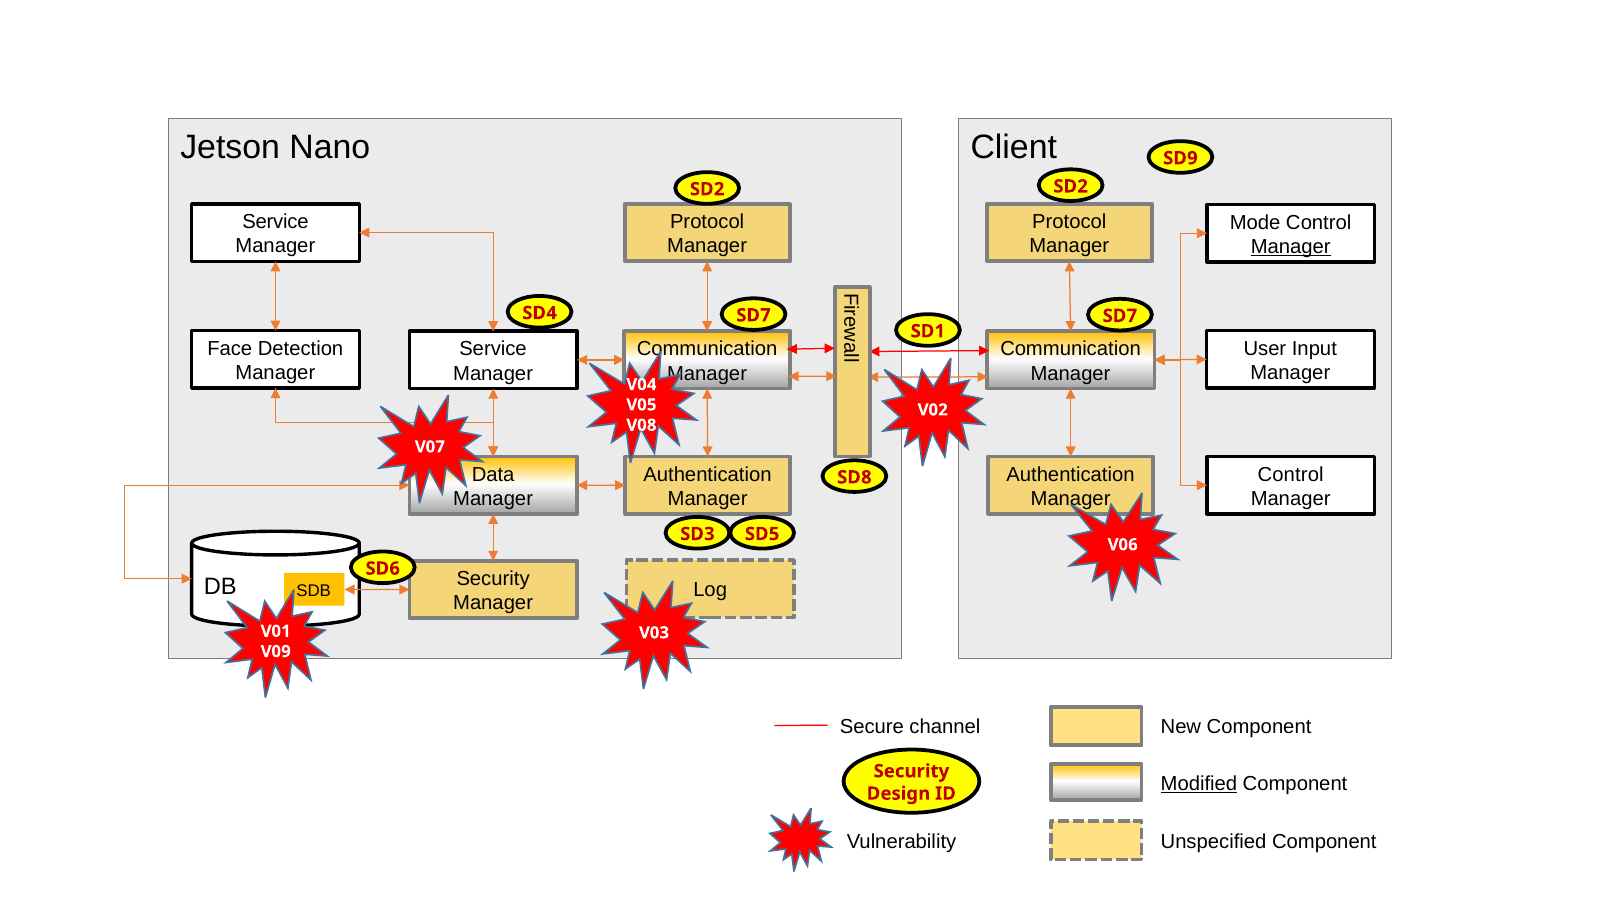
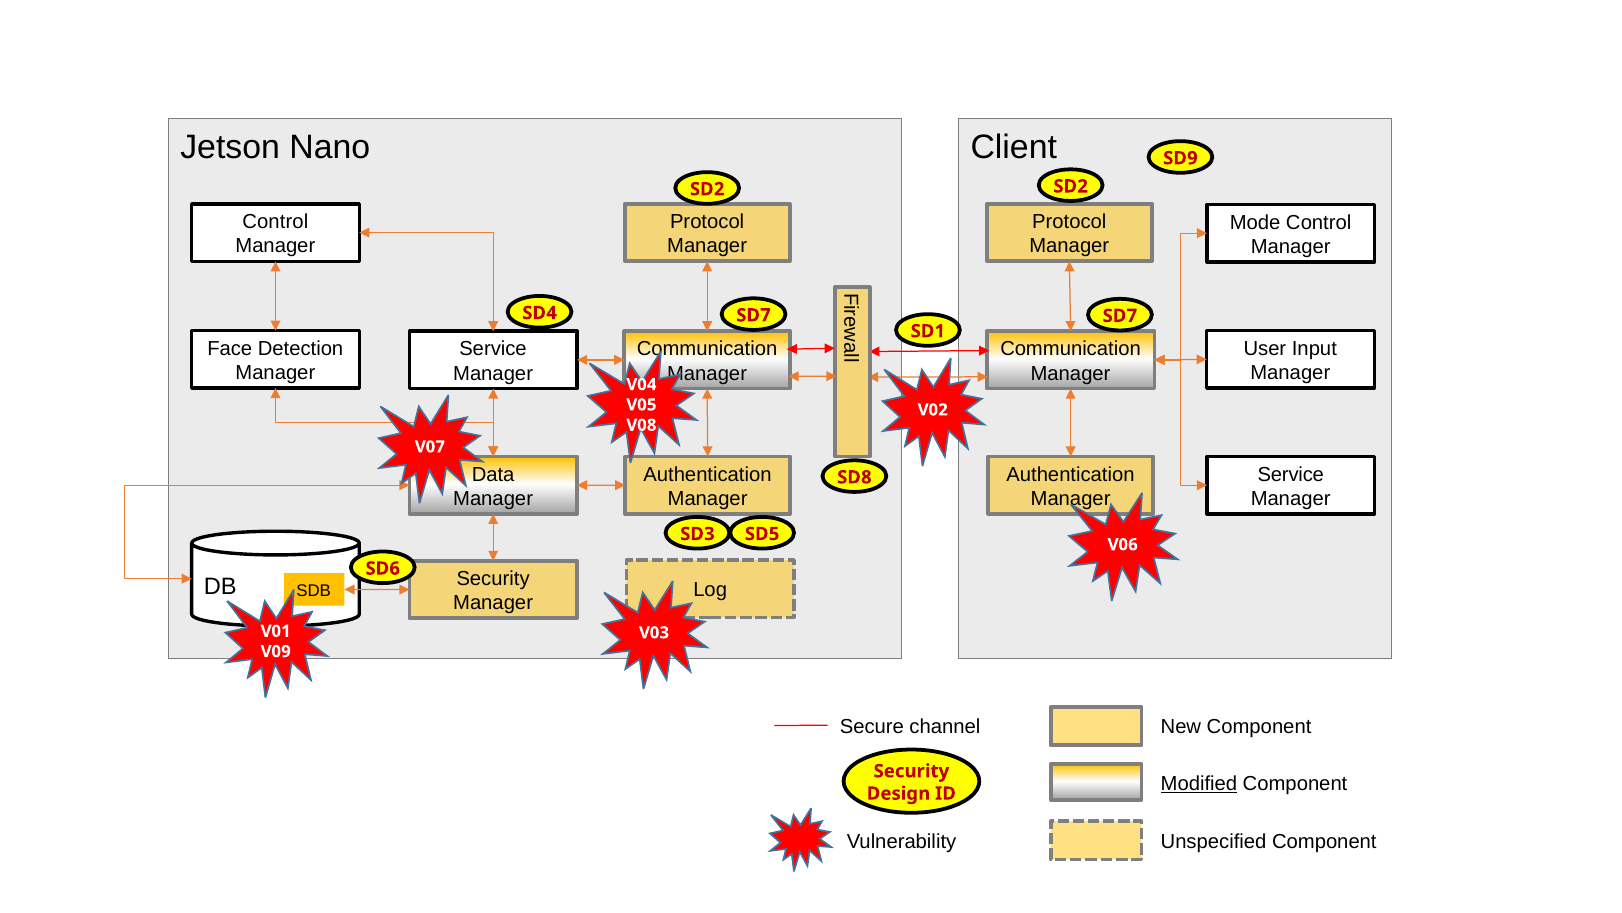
Service at (275, 222): Service -> Control
Manager at (1291, 247) underline: present -> none
Control at (1291, 474): Control -> Service
